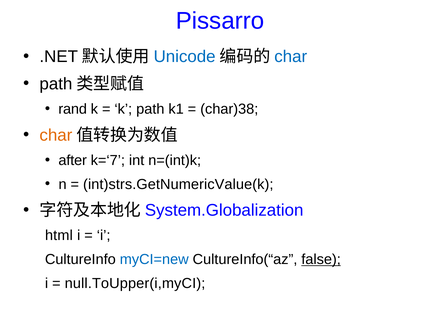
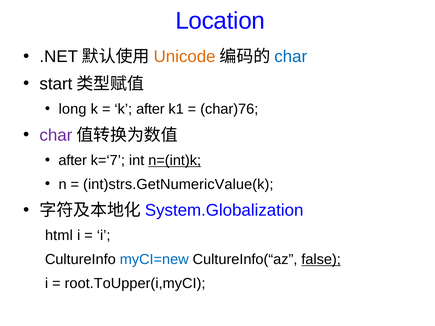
Pissarro: Pissarro -> Location
Unicode colour: blue -> orange
path at (56, 84): path -> start
rand: rand -> long
k path: path -> after
char)38: char)38 -> char)76
char at (56, 135) colour: orange -> purple
n=(int)k underline: none -> present
null.ToUpper(i,myCI: null.ToUpper(i,myCI -> root.ToUpper(i,myCI
